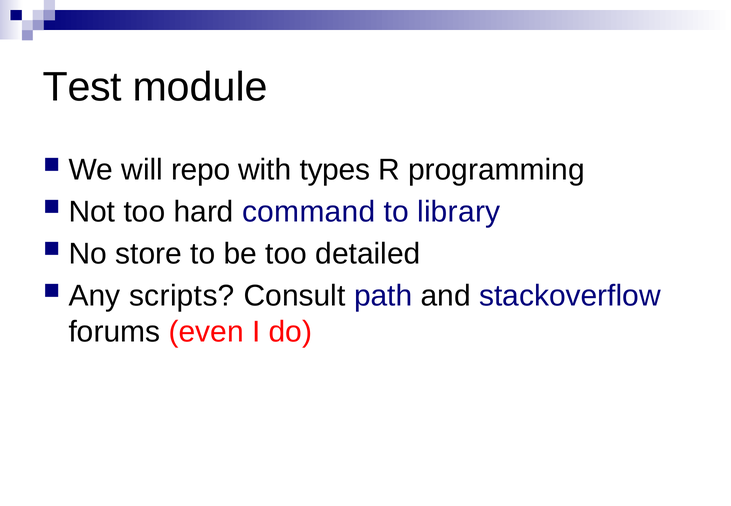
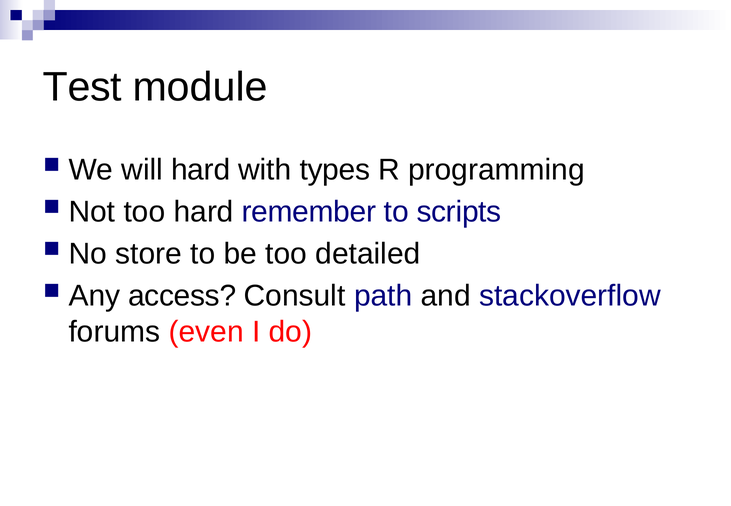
will repo: repo -> hard
command: command -> remember
library: library -> scripts
scripts: scripts -> access
